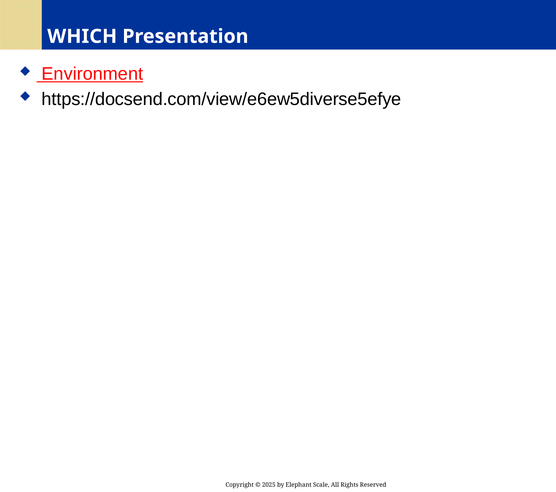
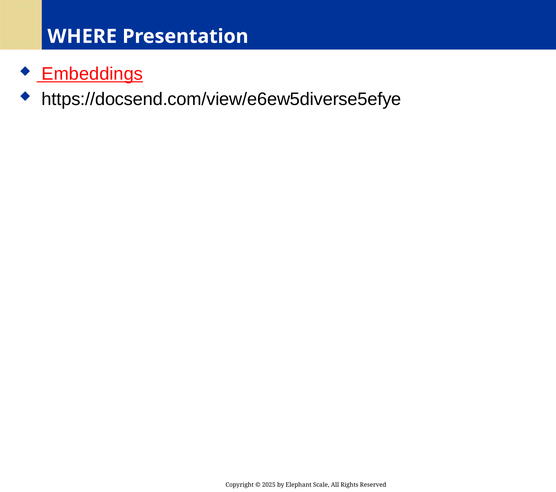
WHICH: WHICH -> WHERE
Environment: Environment -> Embeddings
